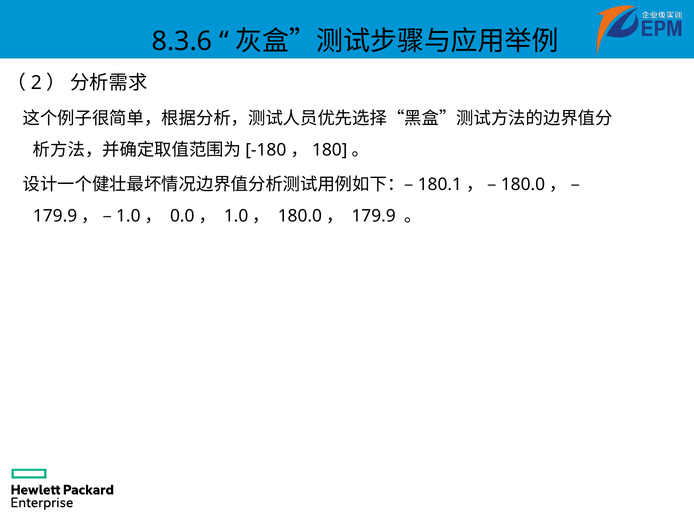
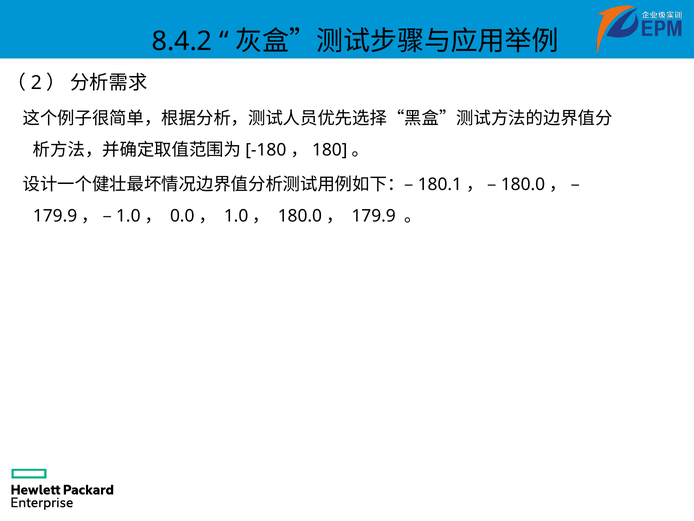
8.3.6: 8.3.6 -> 8.4.2
